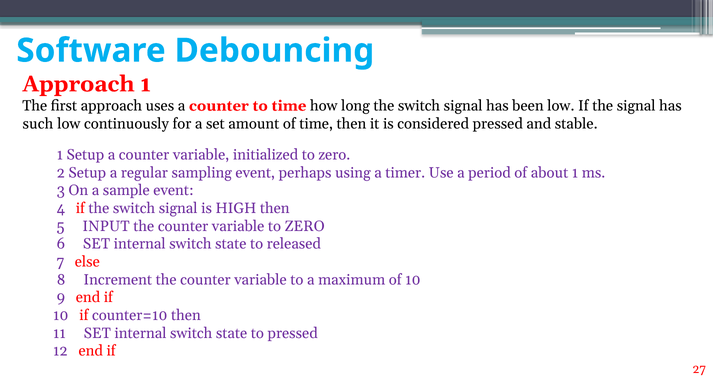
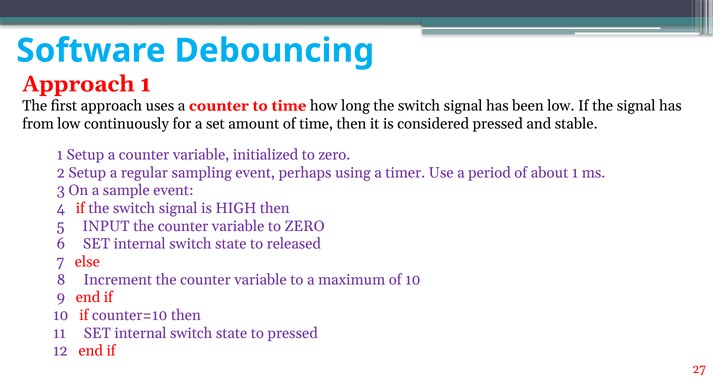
such: such -> from
